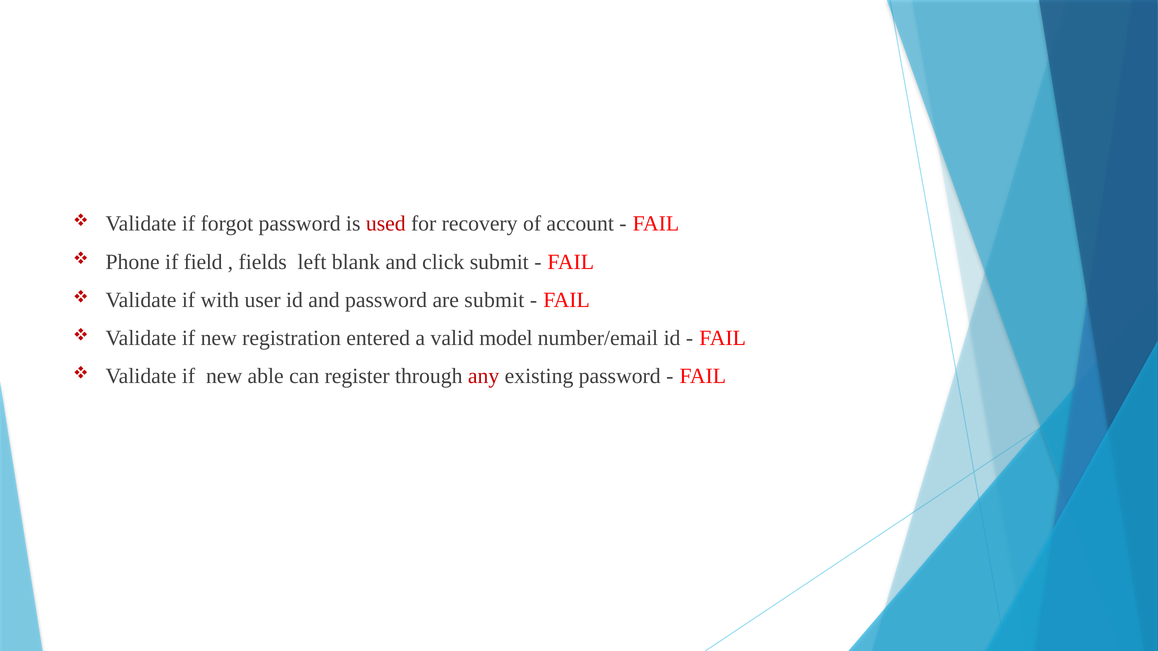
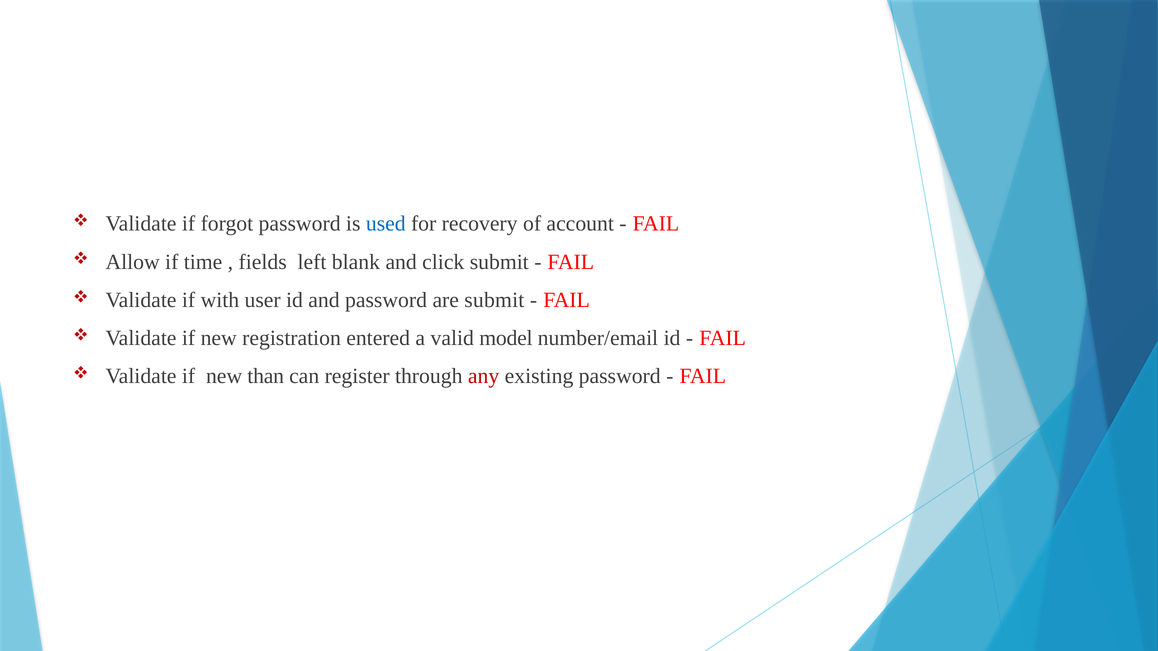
used colour: red -> blue
Phone: Phone -> Allow
field: field -> time
able: able -> than
